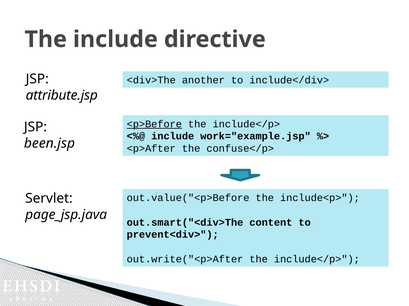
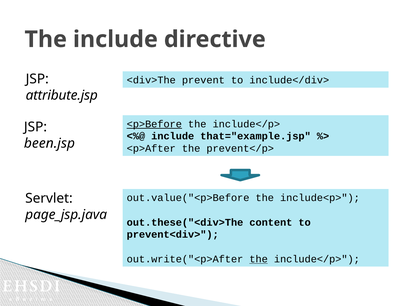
another: another -> prevent
work="example.jsp: work="example.jsp -> that="example.jsp
confuse</p>: confuse</p> -> prevent</p>
out.smart("<div>The: out.smart("<div>The -> out.these("<div>The
the at (259, 260) underline: none -> present
